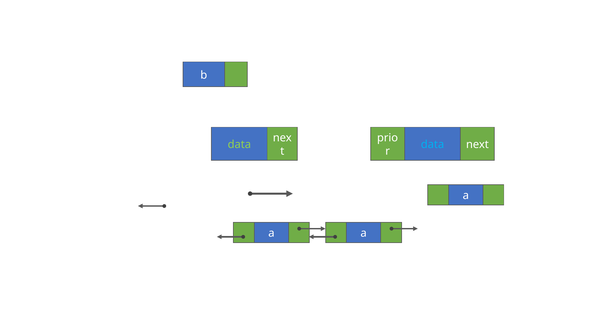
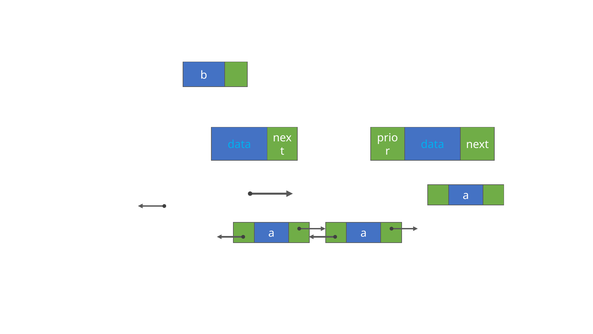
data at (239, 144) colour: light green -> light blue
